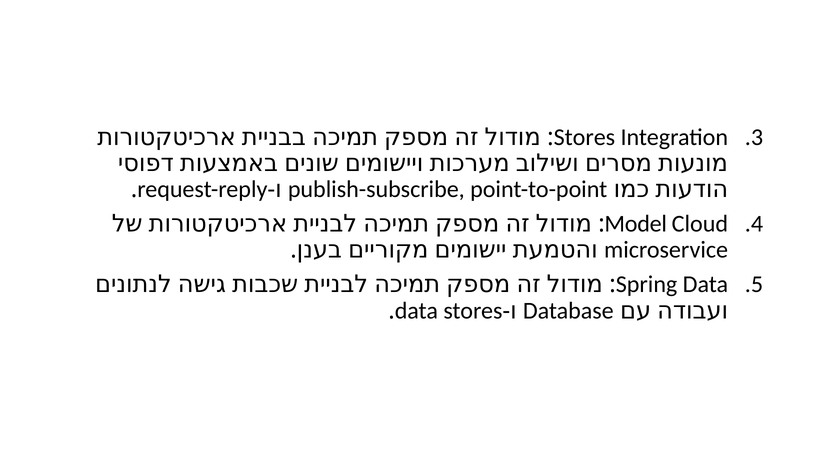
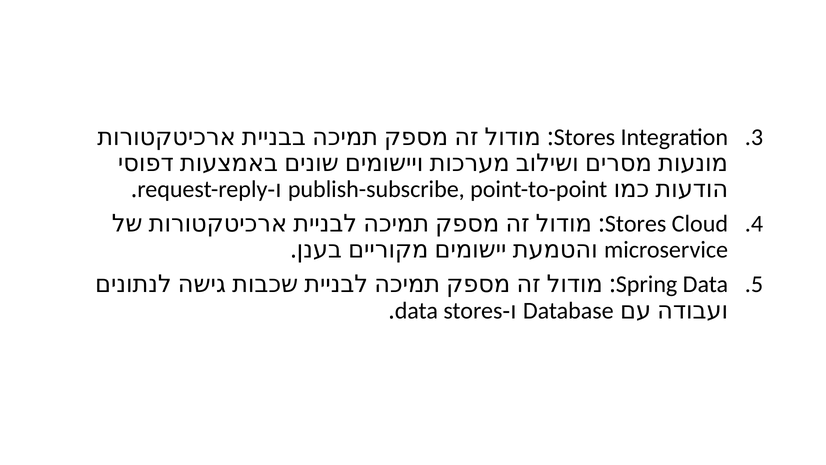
Model at (636, 224): Model -> Stores
